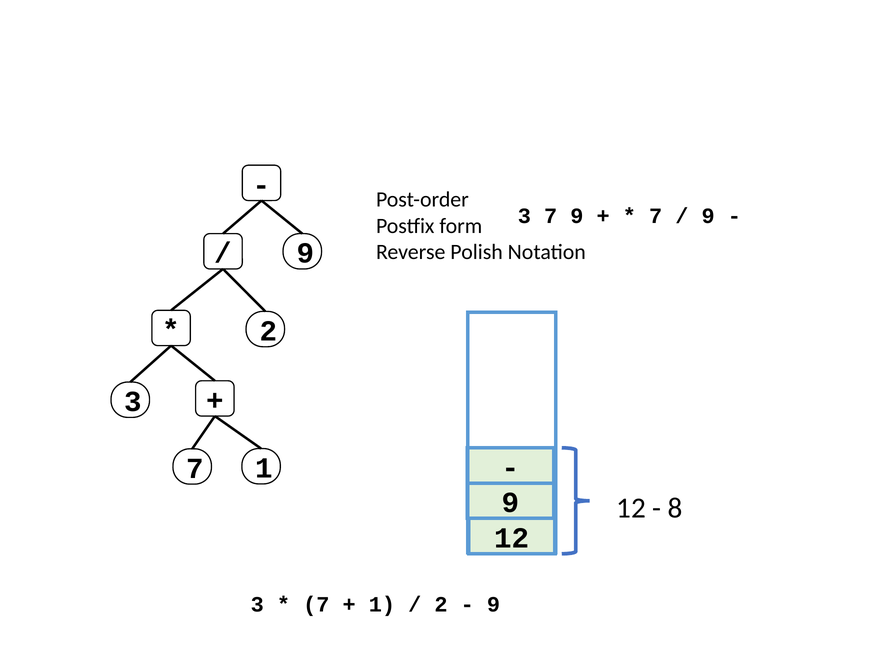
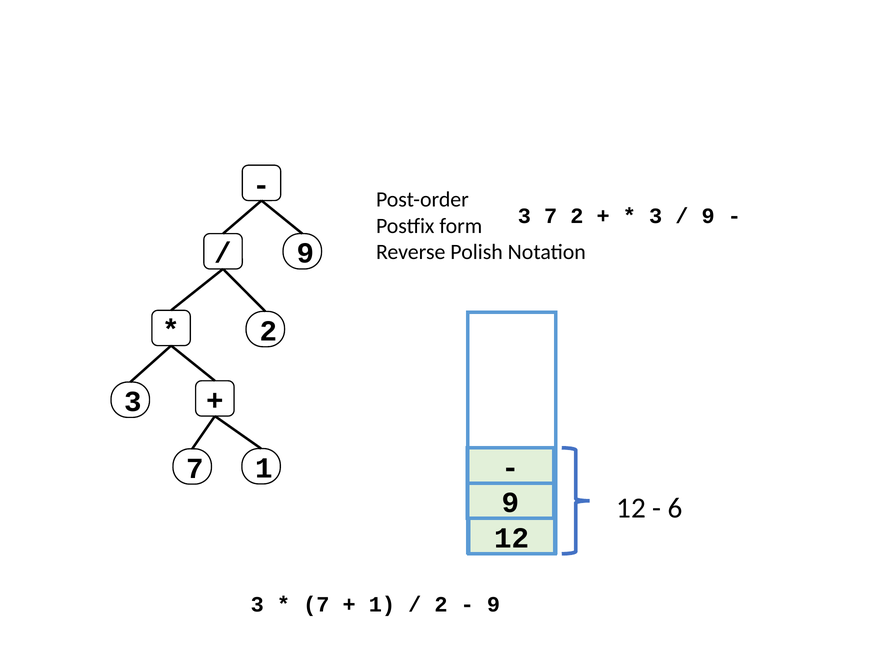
7 9: 9 -> 2
7 at (656, 216): 7 -> 3
8: 8 -> 6
